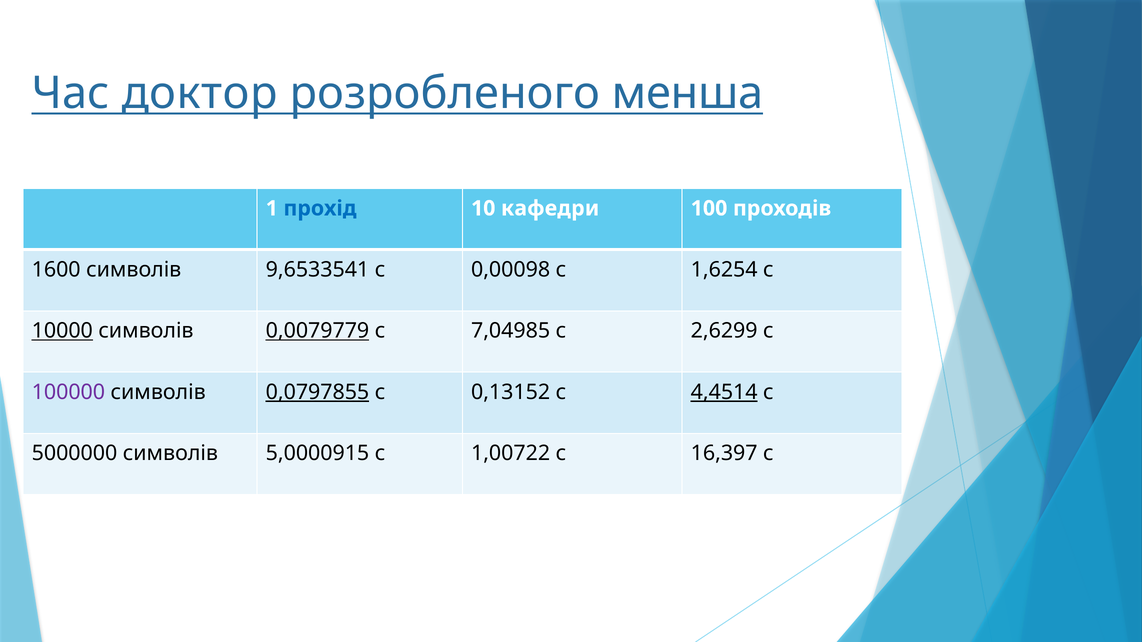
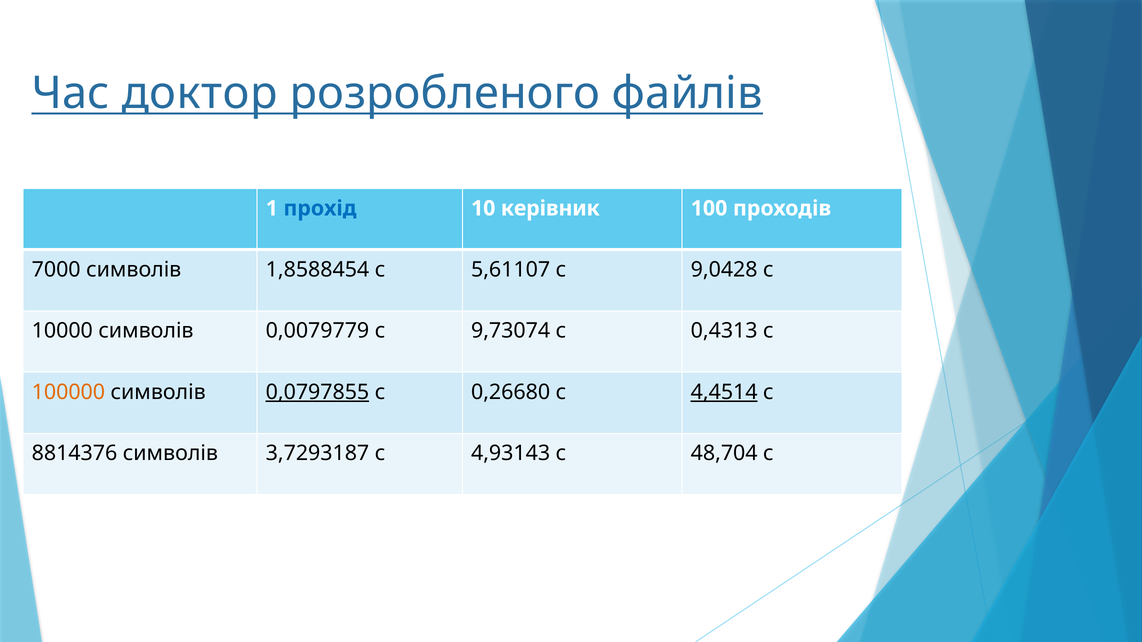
менша: менша -> файлів
кафедри: кафедри -> керівник
1600: 1600 -> 7000
9,6533541: 9,6533541 -> 1,8588454
0,00098: 0,00098 -> 5,61107
1,6254: 1,6254 -> 9,0428
10000 underline: present -> none
0,0079779 underline: present -> none
7,04985: 7,04985 -> 9,73074
2,6299: 2,6299 -> 0,4313
100000 colour: purple -> orange
0,13152: 0,13152 -> 0,26680
5000000: 5000000 -> 8814376
5,0000915: 5,0000915 -> 3,7293187
1,00722: 1,00722 -> 4,93143
16,397: 16,397 -> 48,704
